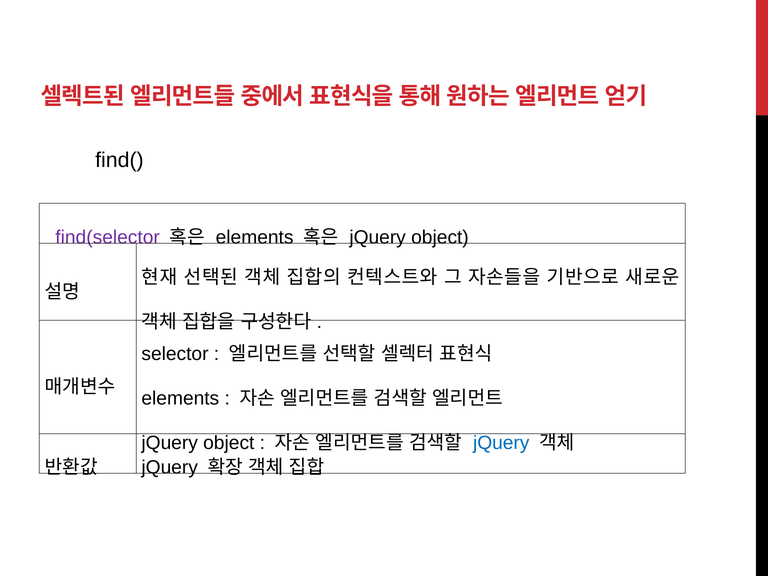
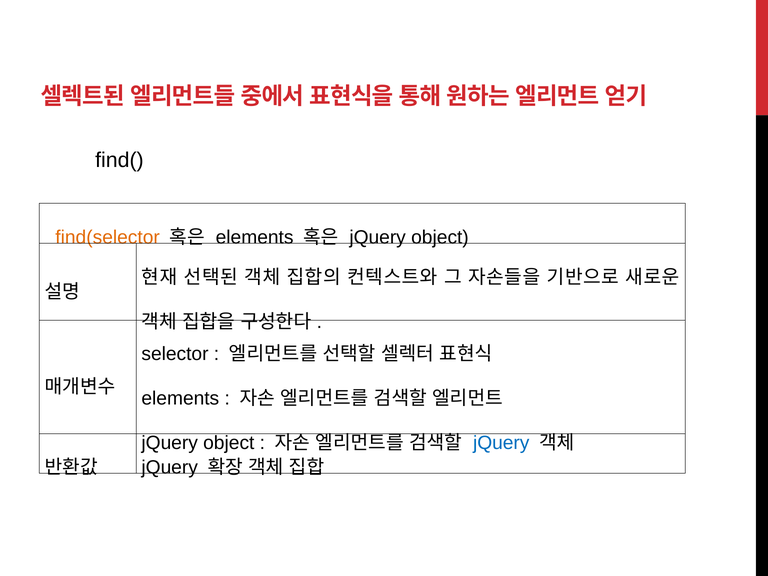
find(selector colour: purple -> orange
